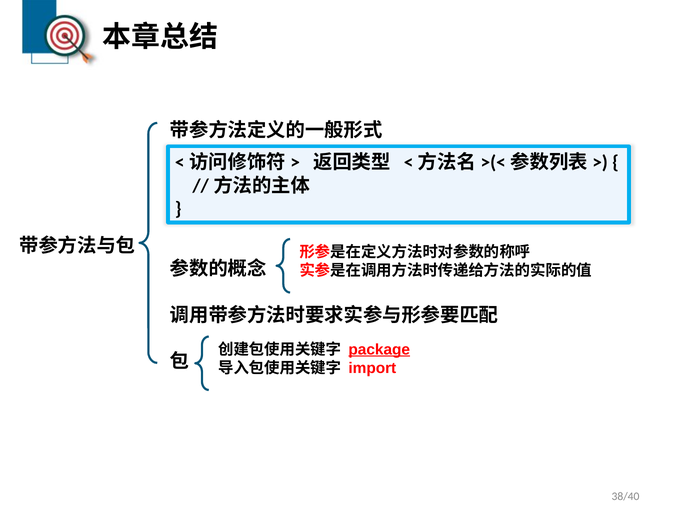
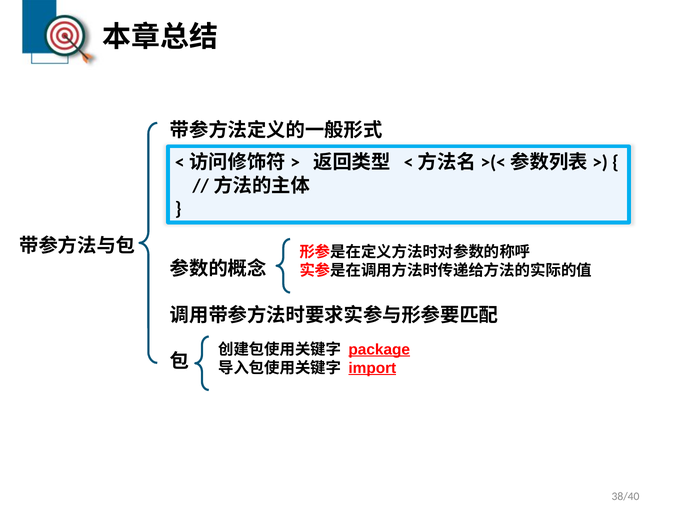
import underline: none -> present
